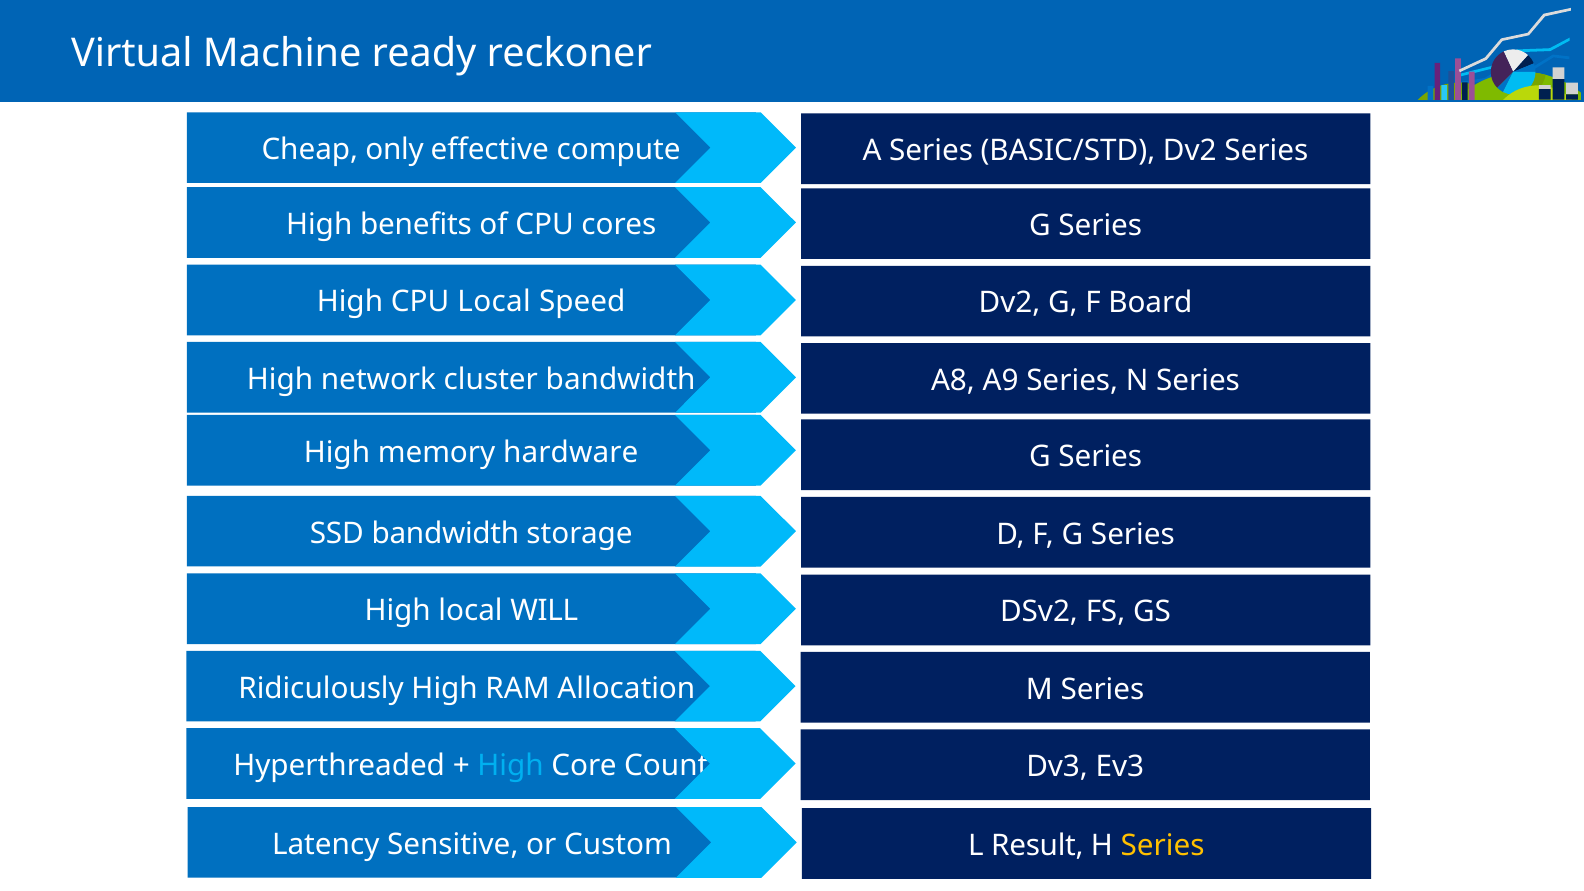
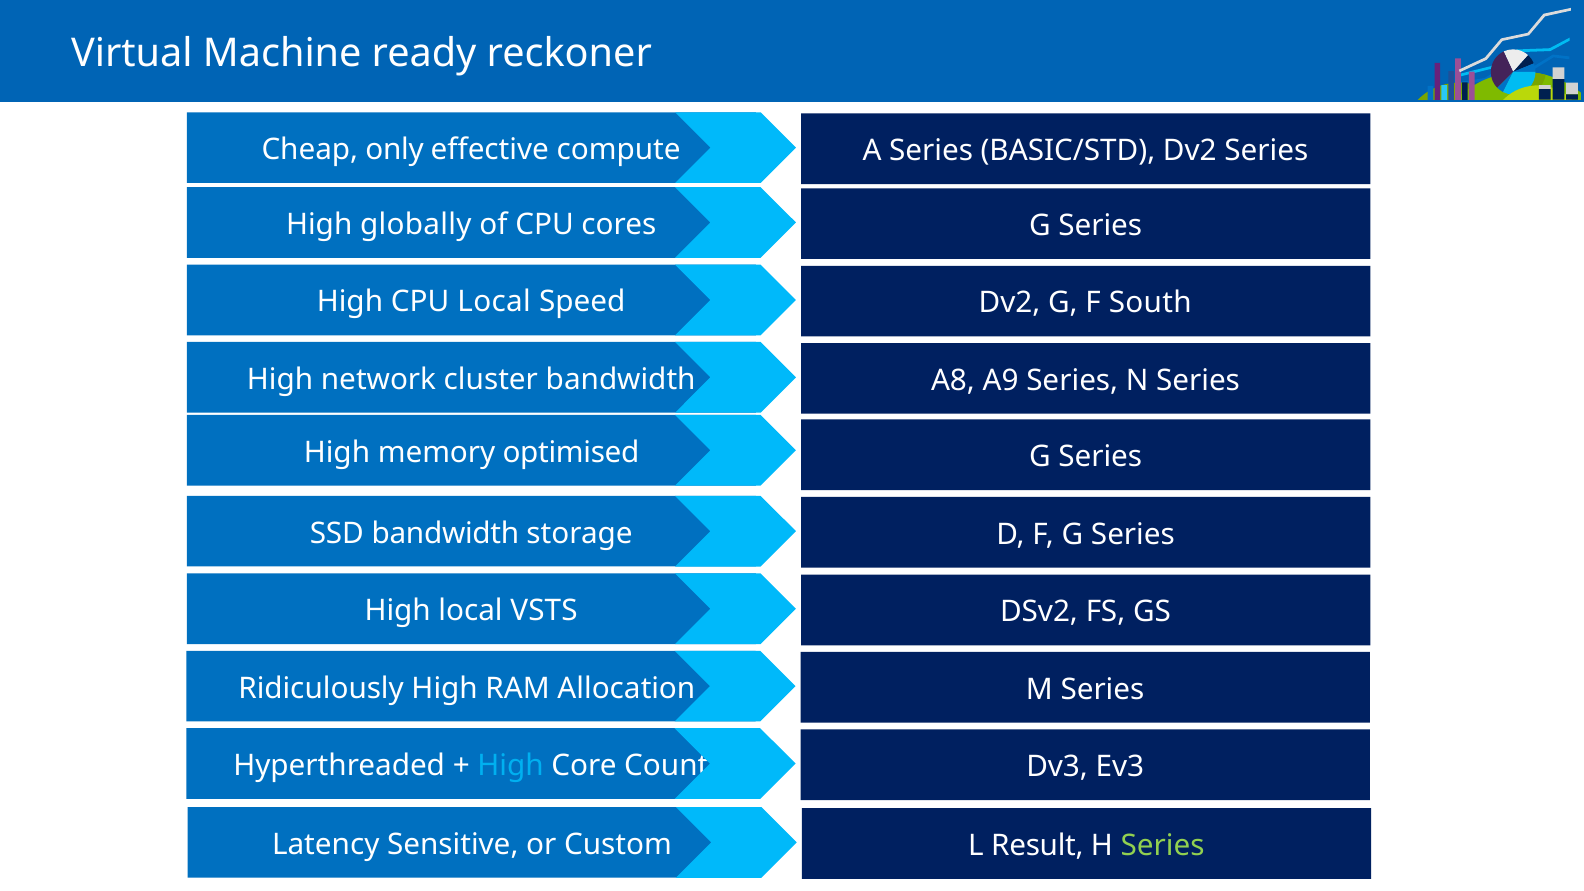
benefits: benefits -> globally
Board: Board -> South
hardware: hardware -> optimised
WILL: WILL -> VSTS
Series at (1163, 846) colour: yellow -> light green
